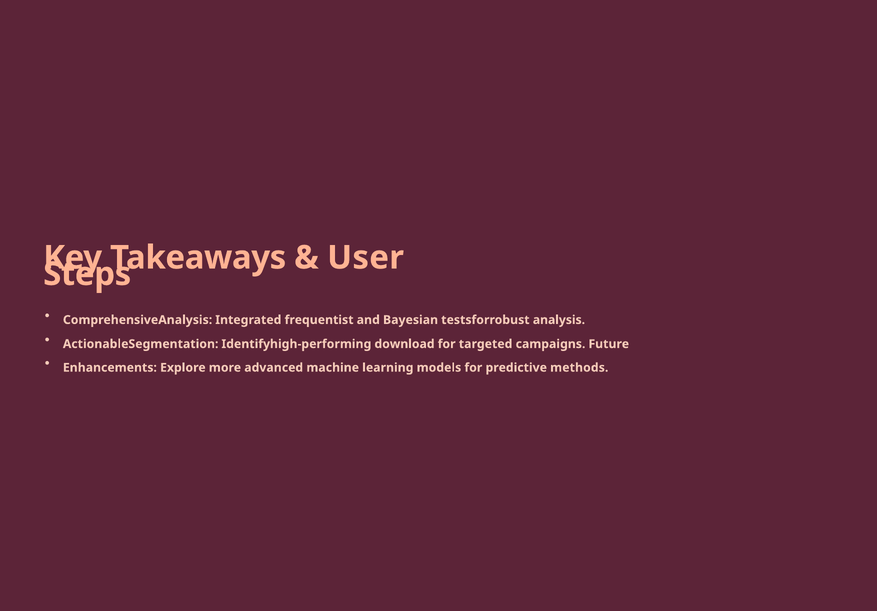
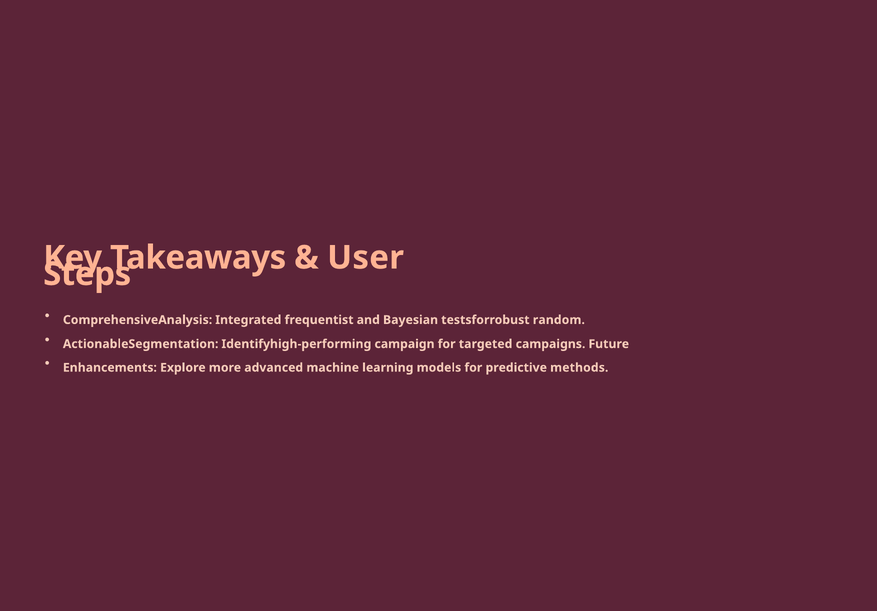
analysis: analysis -> random
download: download -> campaign
